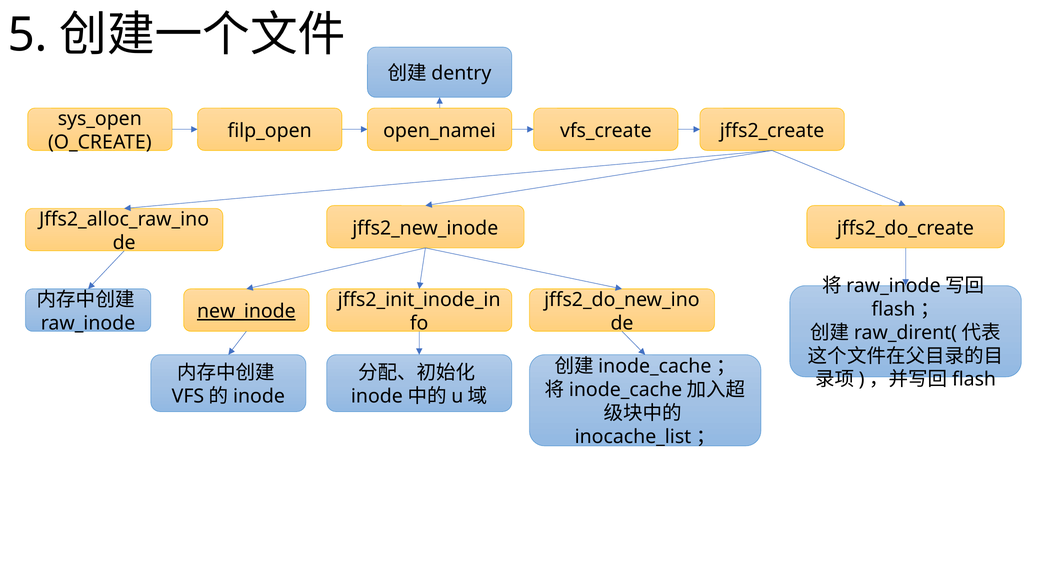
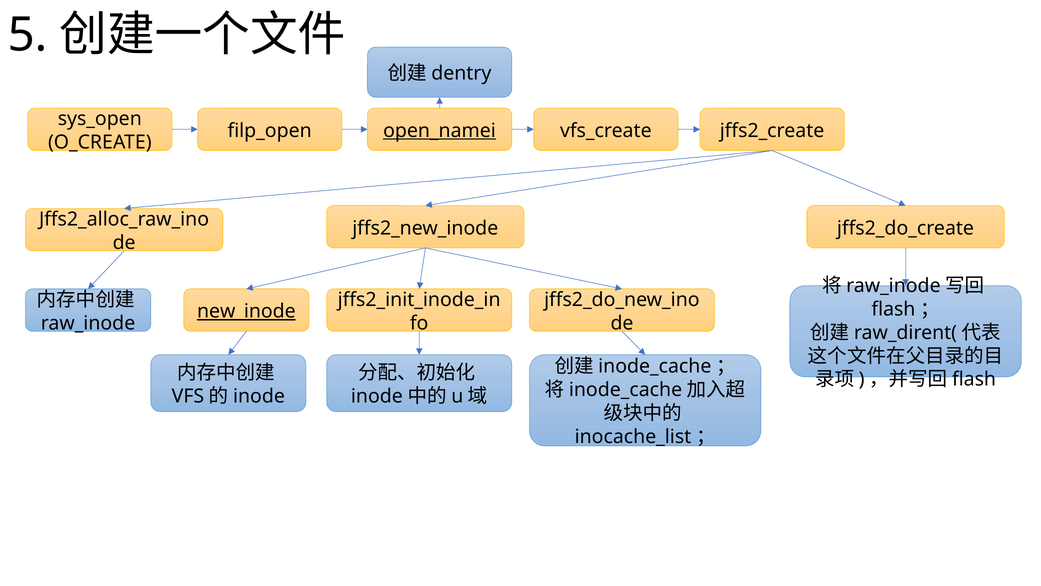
open_namei underline: none -> present
